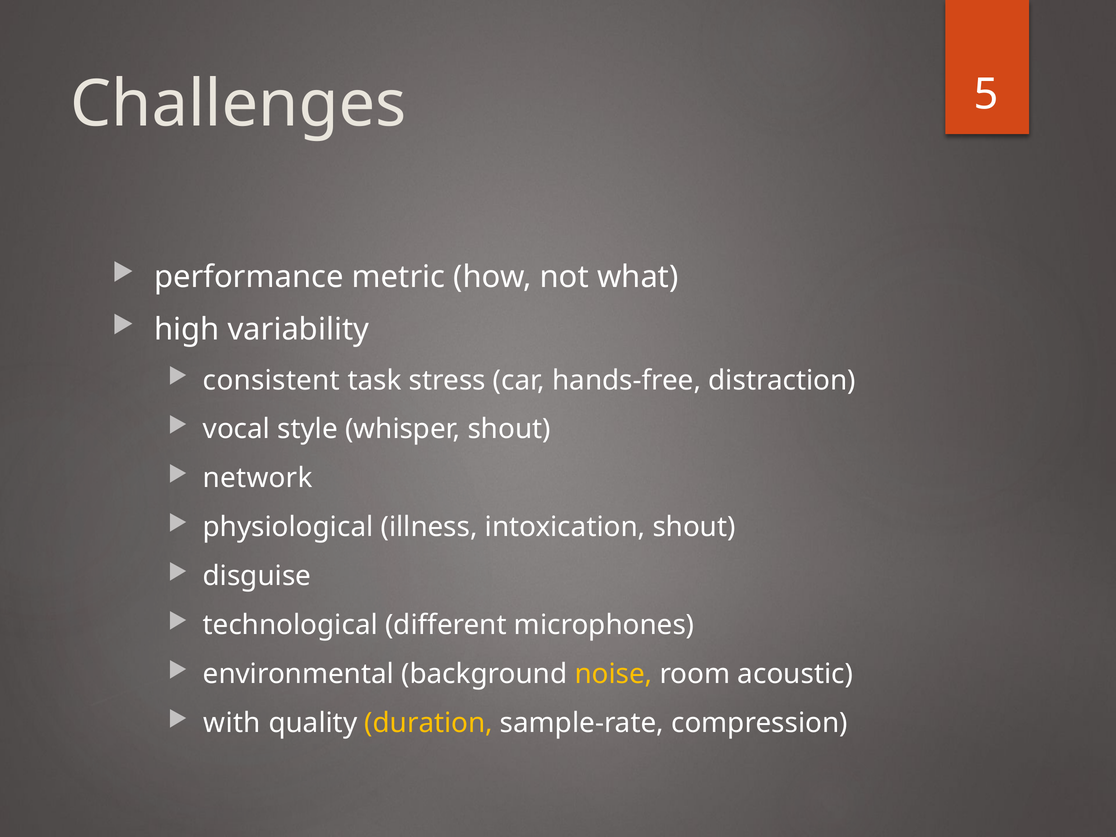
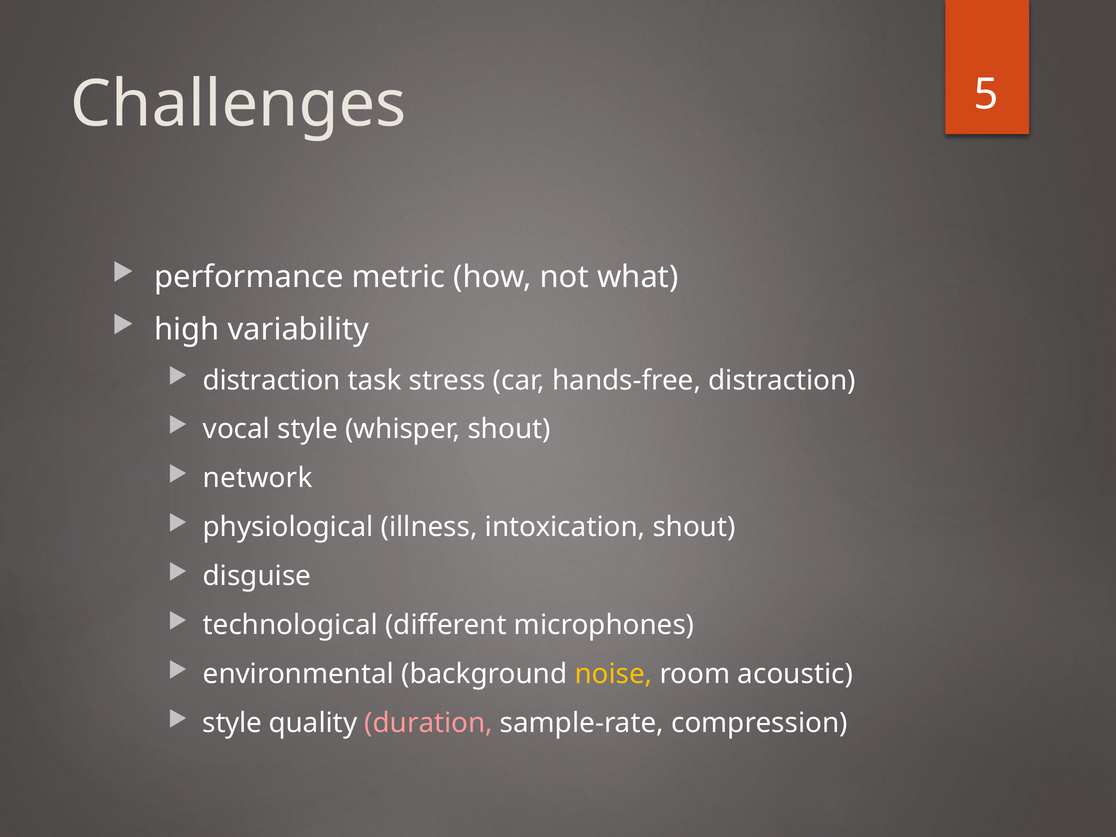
consistent at (271, 380): consistent -> distraction
with at (232, 723): with -> style
duration colour: yellow -> pink
